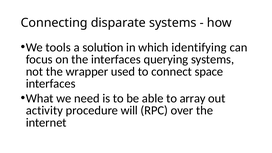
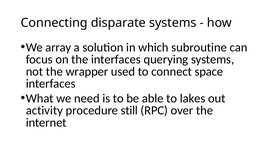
tools: tools -> array
identifying: identifying -> subroutine
array: array -> lakes
will: will -> still
